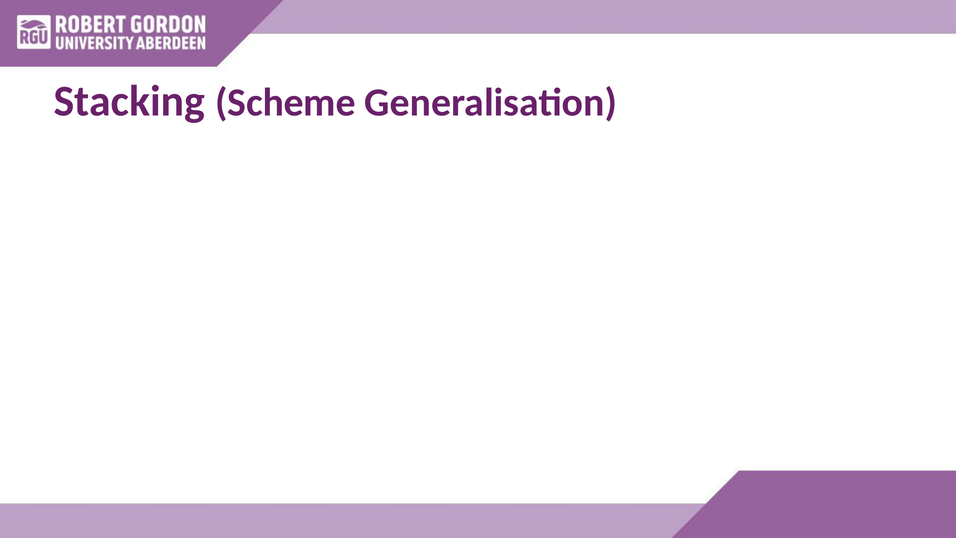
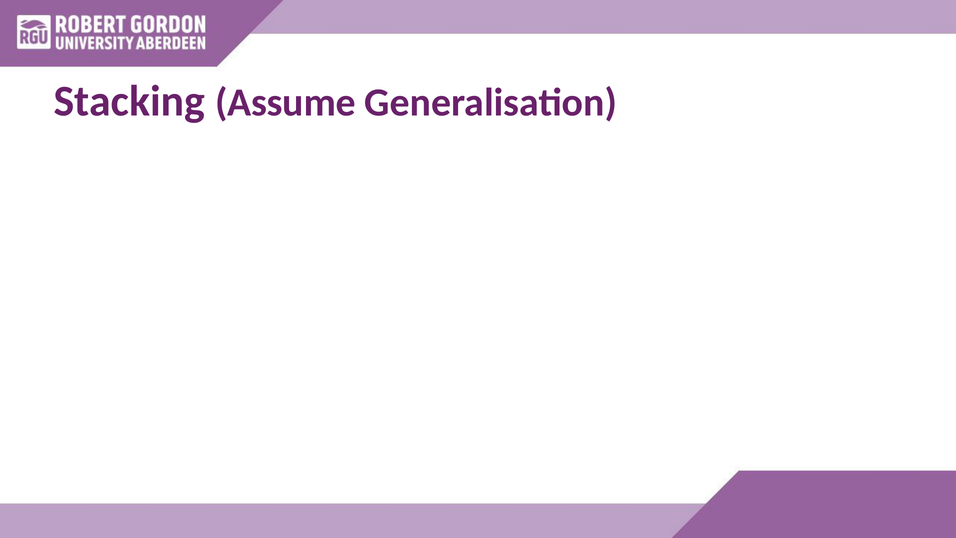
Scheme: Scheme -> Assume
